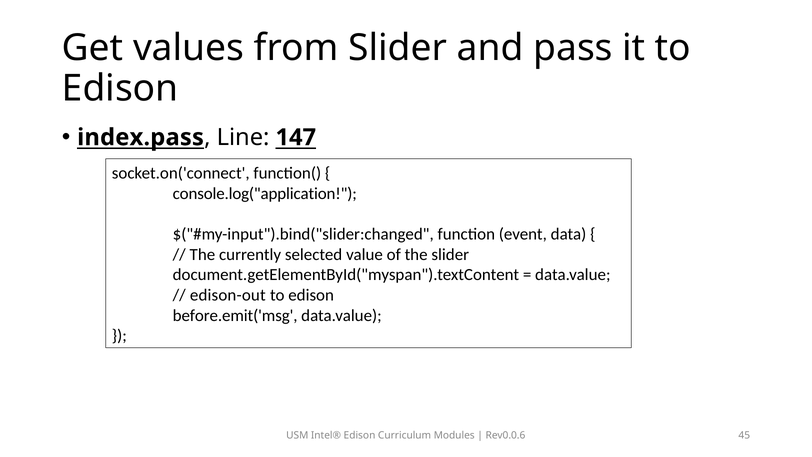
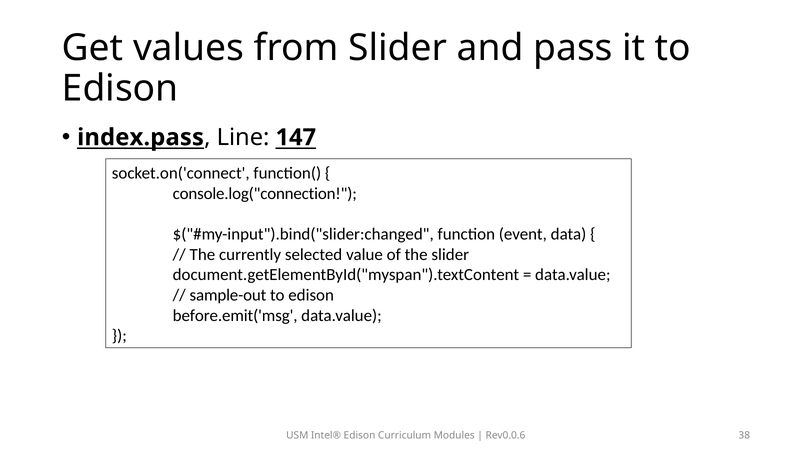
console.log("application: console.log("application -> console.log("connection
edison-out: edison-out -> sample-out
45: 45 -> 38
